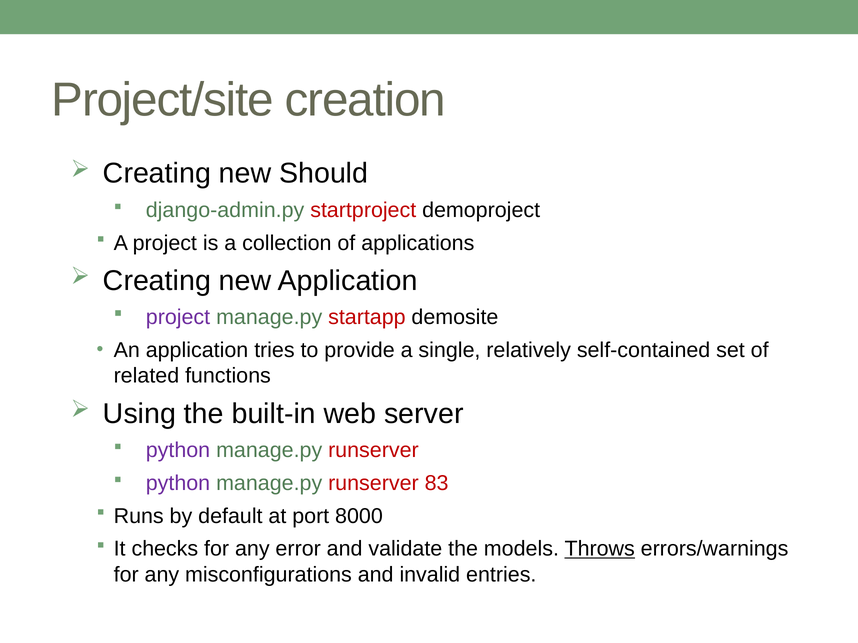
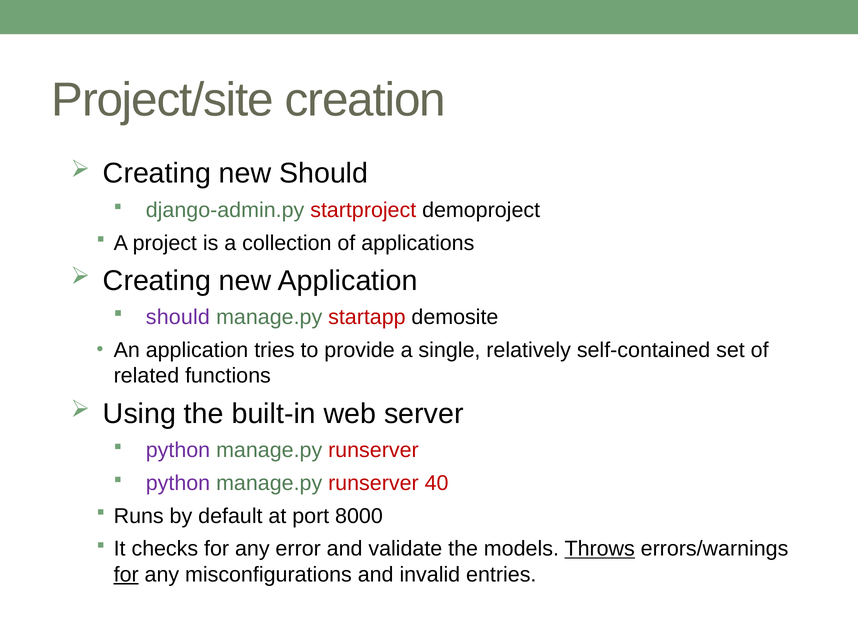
project at (178, 318): project -> should
83: 83 -> 40
for at (126, 575) underline: none -> present
